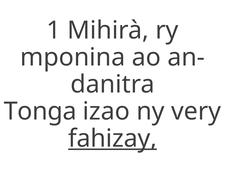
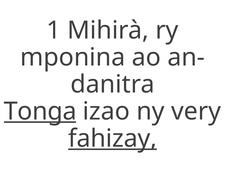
Tonga underline: none -> present
